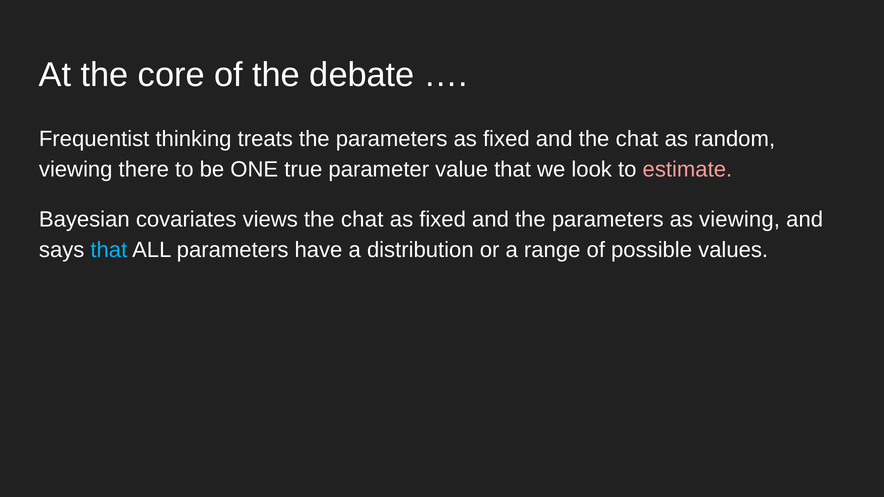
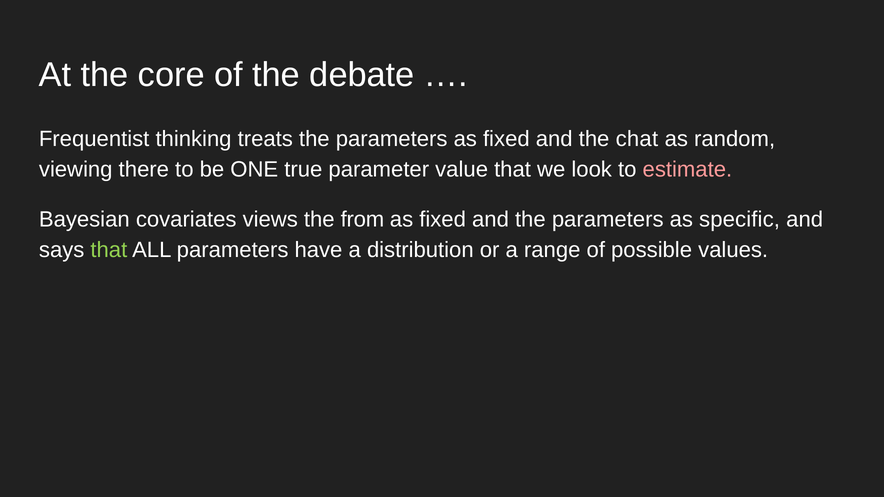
views the chat: chat -> from
as viewing: viewing -> specific
that at (109, 250) colour: light blue -> light green
